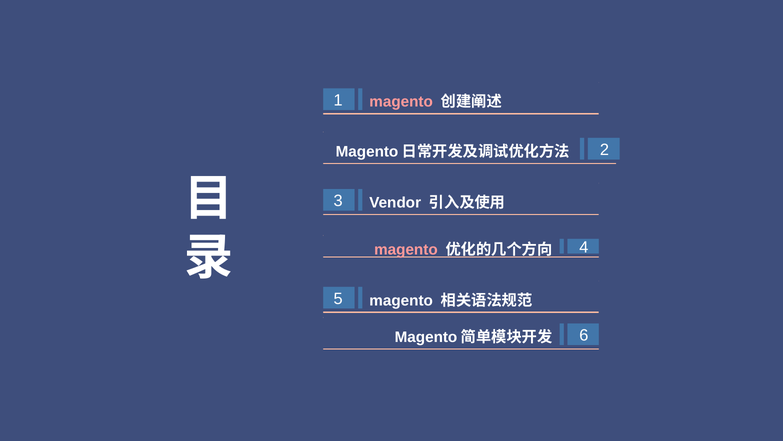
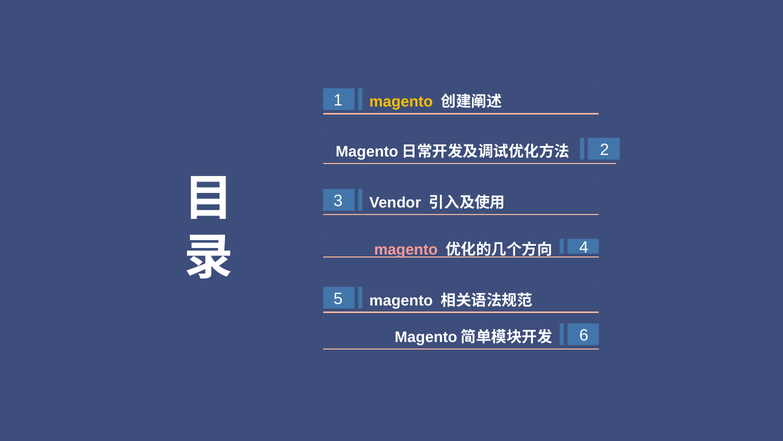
magento at (401, 102) colour: pink -> yellow
